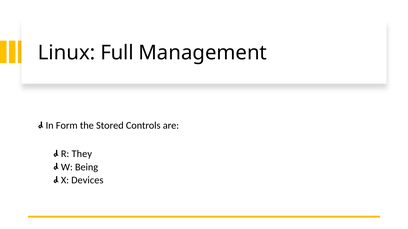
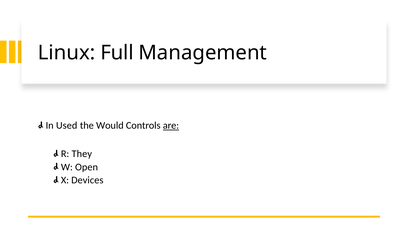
Form: Form -> Used
Stored: Stored -> Would
are underline: none -> present
Being: Being -> Open
